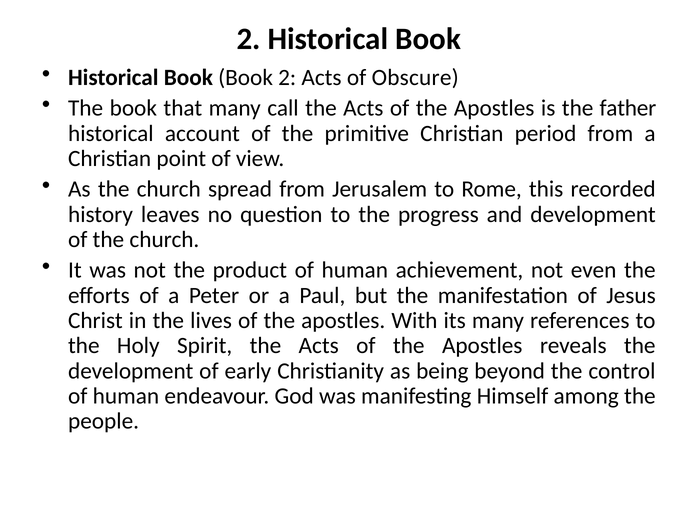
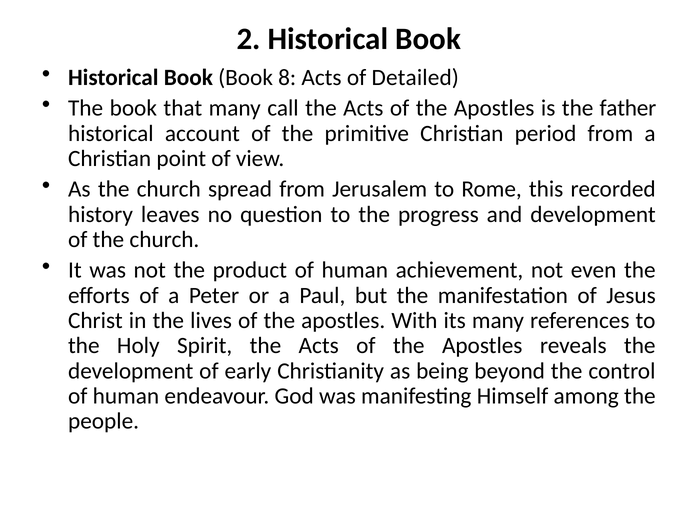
Book 2: 2 -> 8
Obscure: Obscure -> Detailed
